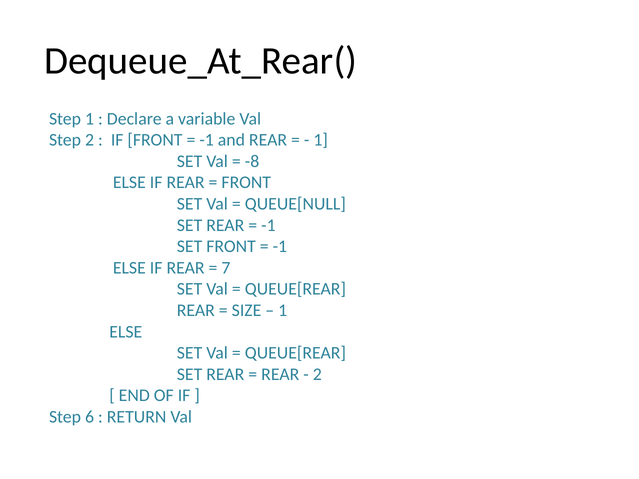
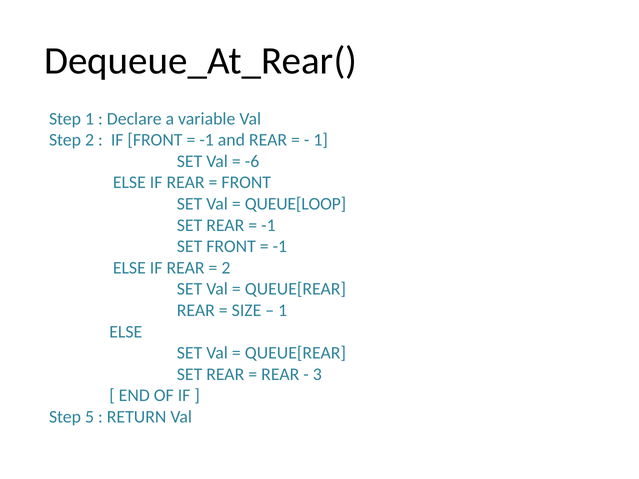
-8: -8 -> -6
QUEUE[NULL: QUEUE[NULL -> QUEUE[LOOP
7 at (226, 268): 7 -> 2
2 at (317, 374): 2 -> 3
6: 6 -> 5
